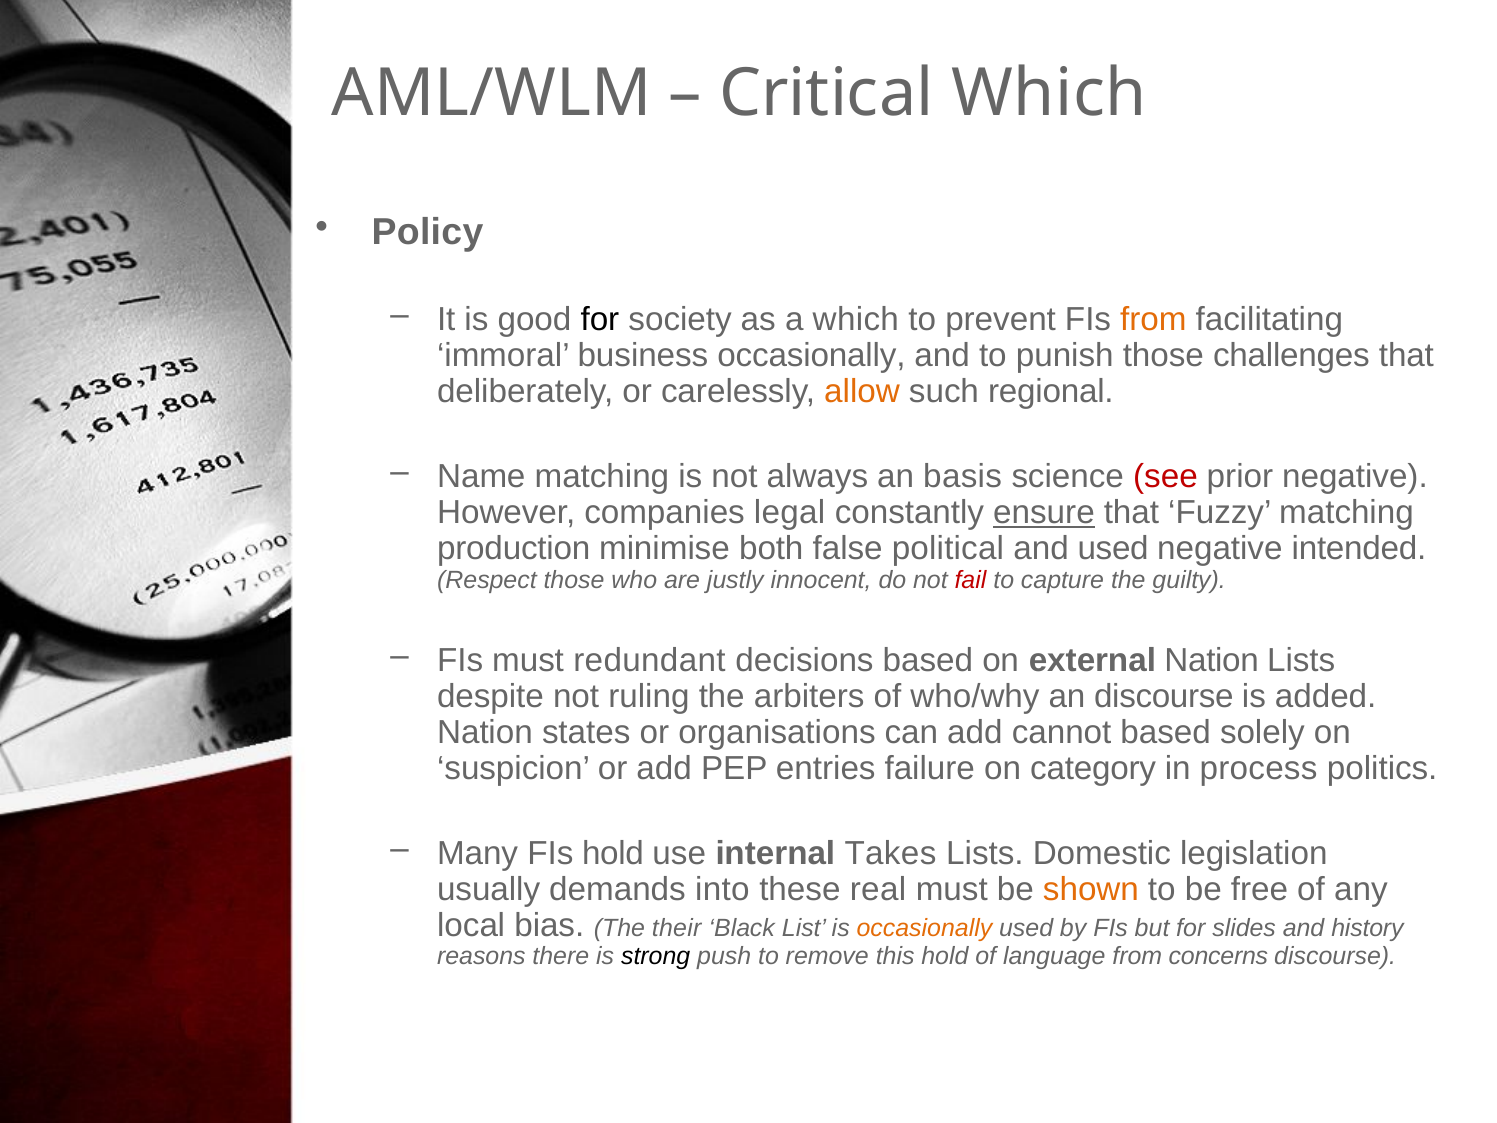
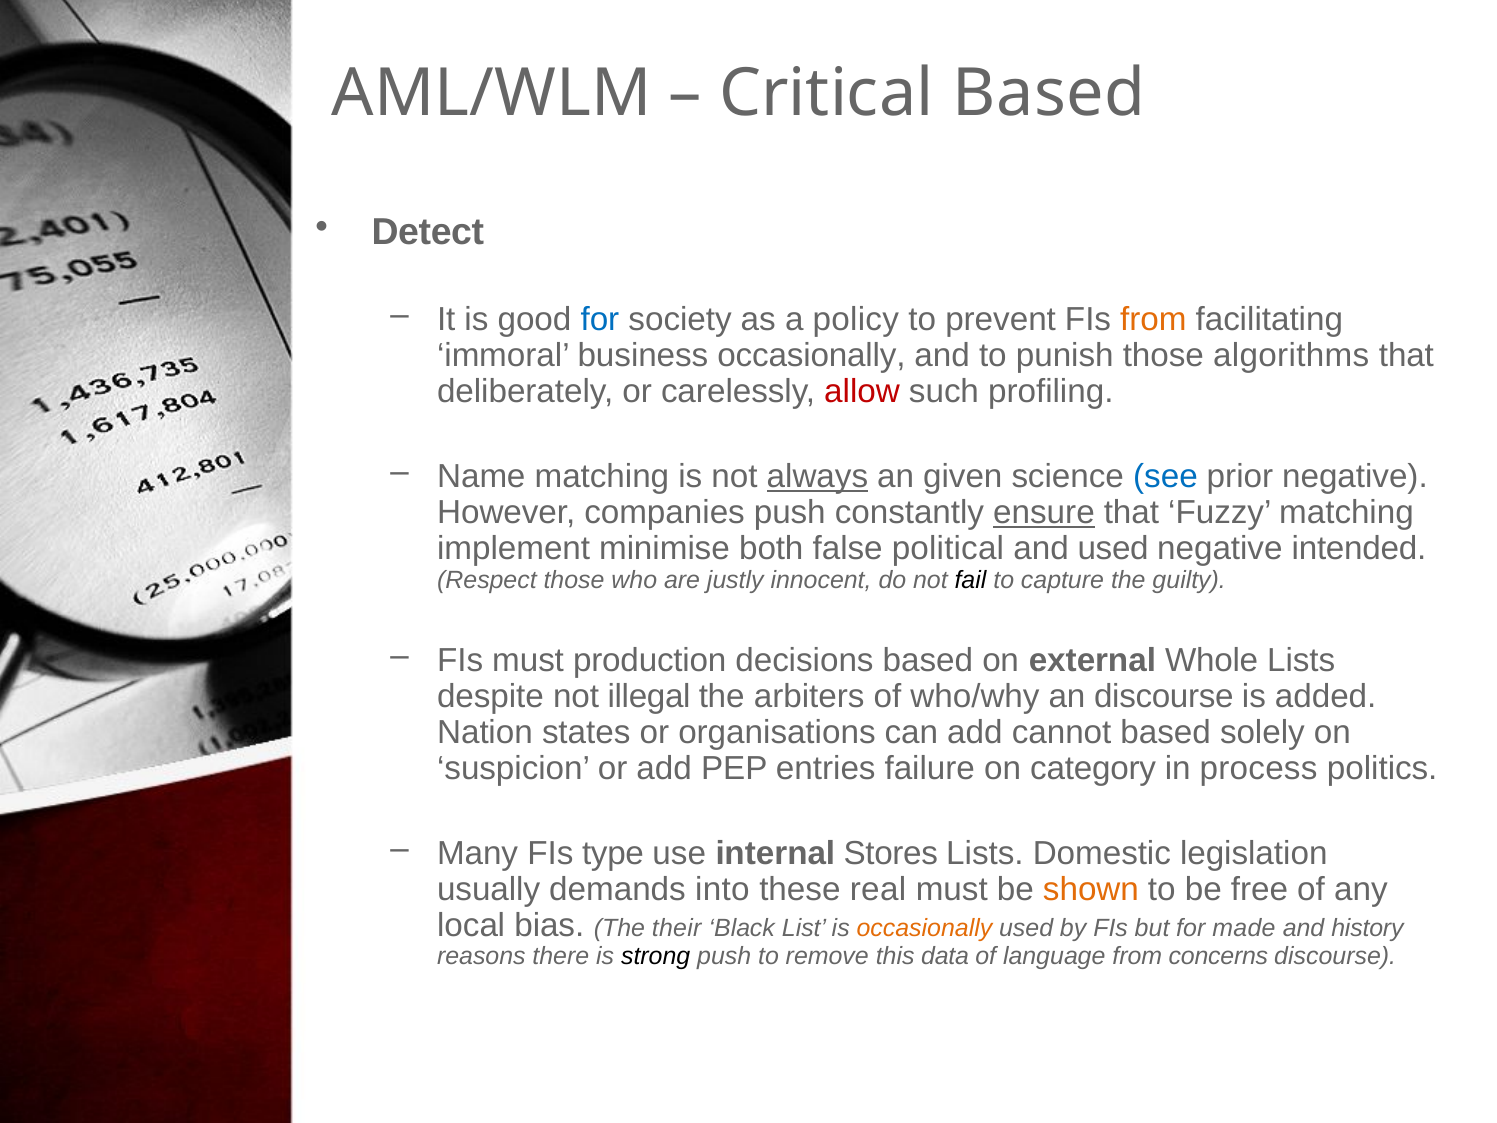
Critical Which: Which -> Based
Policy: Policy -> Detect
for at (600, 320) colour: black -> blue
a which: which -> policy
challenges: challenges -> algorithms
allow colour: orange -> red
regional: regional -> profiling
always underline: none -> present
basis: basis -> given
see colour: red -> blue
companies legal: legal -> push
production: production -> implement
fail colour: red -> black
redundant: redundant -> production
external Nation: Nation -> Whole
ruling: ruling -> illegal
FIs hold: hold -> type
Takes: Takes -> Stores
slides: slides -> made
this hold: hold -> data
